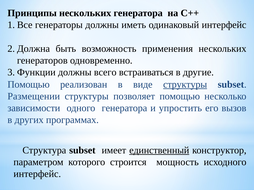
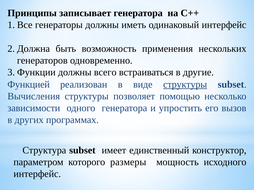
Принципы нескольких: нескольких -> записывает
Помощью at (29, 85): Помощью -> Функцией
Размещении: Размещении -> Вычисления
единственный underline: present -> none
строится: строится -> размеры
